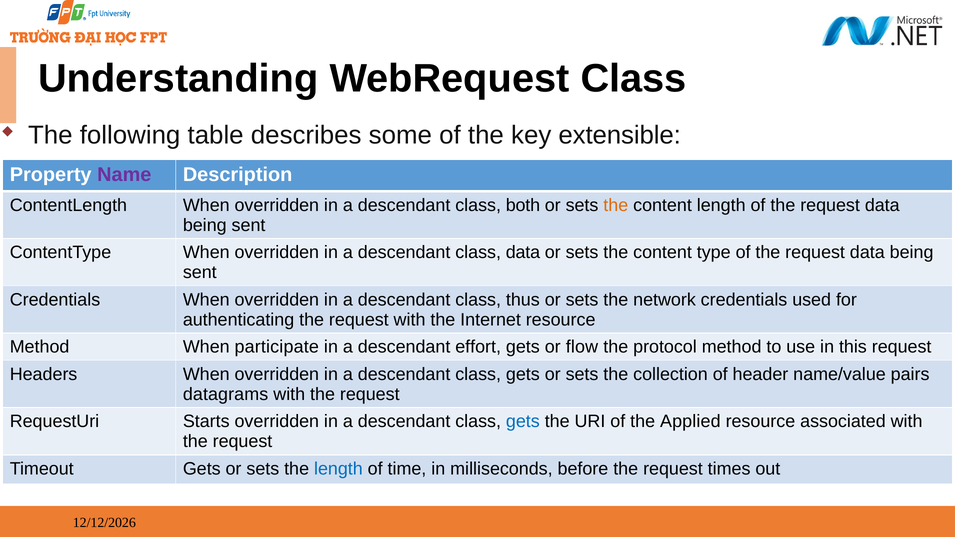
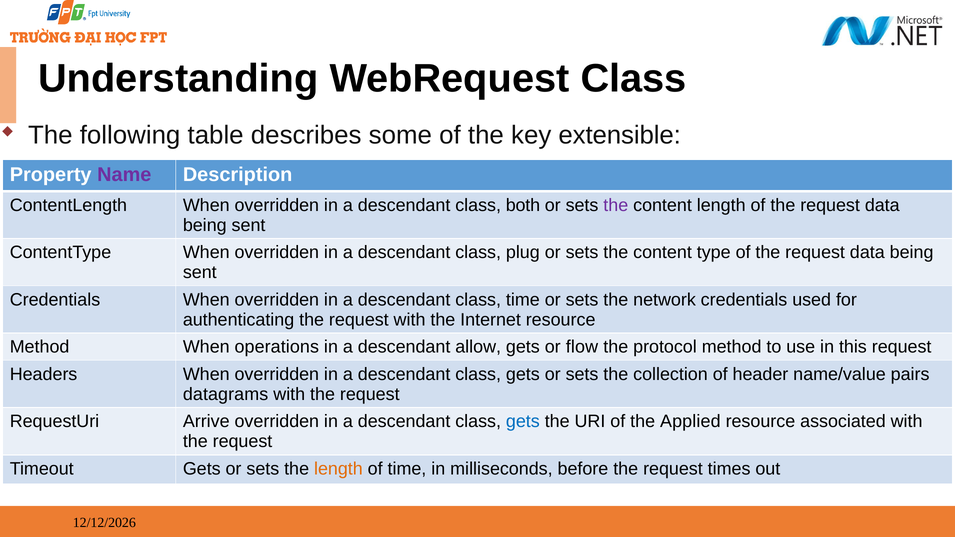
the at (616, 205) colour: orange -> purple
class data: data -> plug
class thus: thus -> time
participate: participate -> operations
effort: effort -> allow
Starts: Starts -> Arrive
length at (338, 469) colour: blue -> orange
